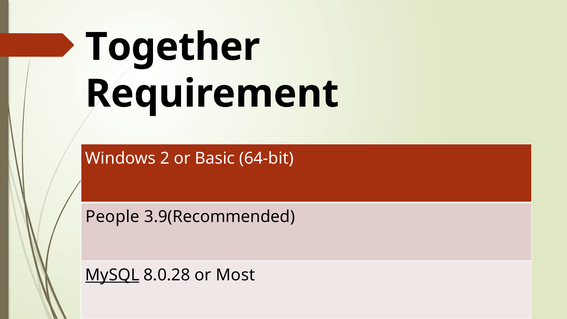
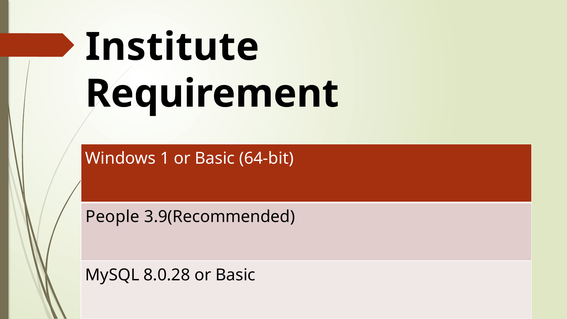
Together: Together -> Institute
2: 2 -> 1
MySQL underline: present -> none
8.0.28 or Most: Most -> Basic
